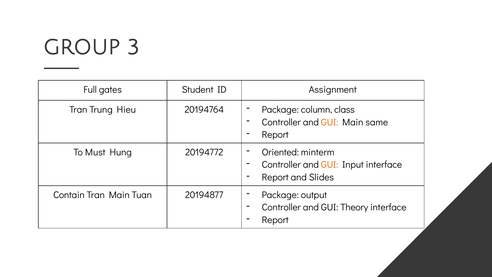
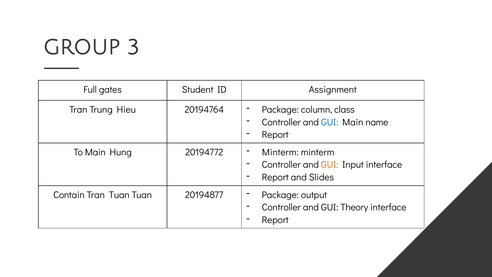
GUI at (330, 122) colour: orange -> blue
same: same -> name
To Must: Must -> Main
Oriented at (280, 152): Oriented -> Minterm
Tran Main: Main -> Tuan
